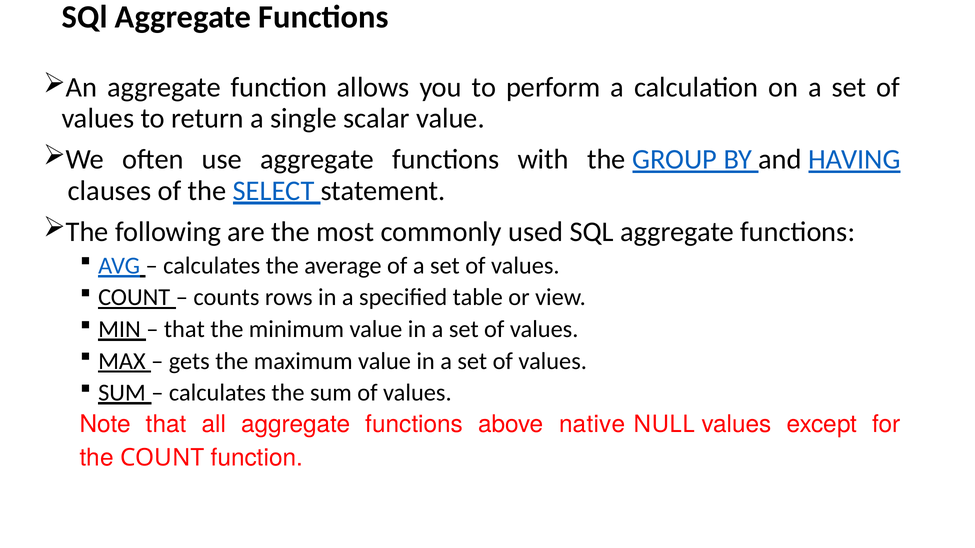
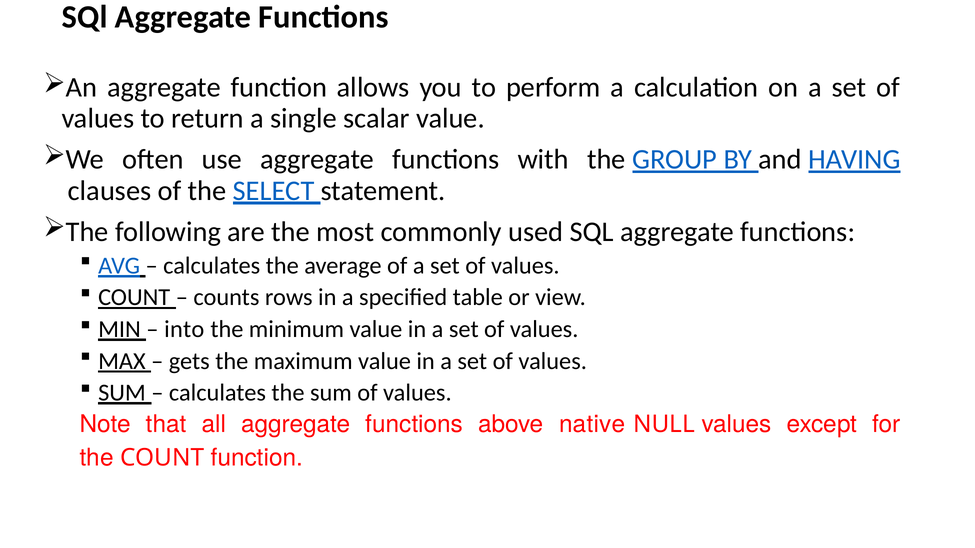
that at (184, 330): that -> into
